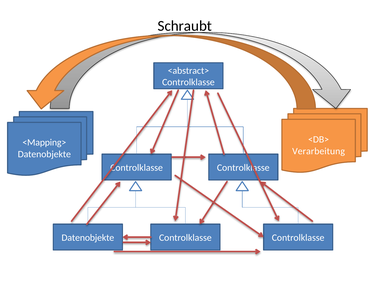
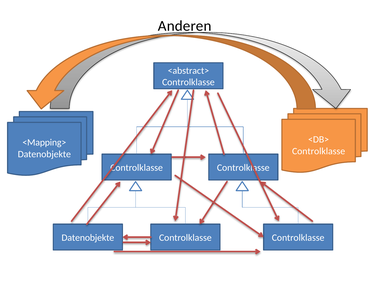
Schraubt: Schraubt -> Anderen
Verarbeitung at (319, 151): Verarbeitung -> Controlklasse
